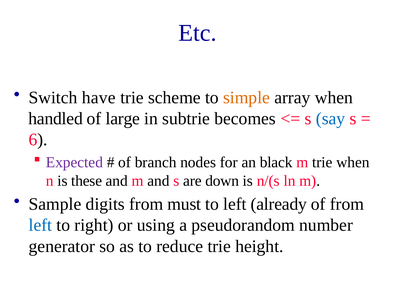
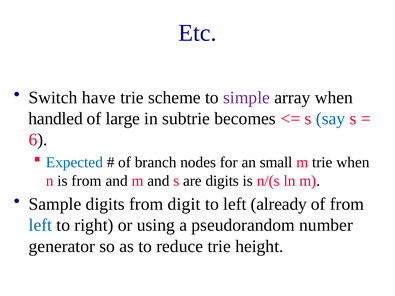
simple colour: orange -> purple
Expected colour: purple -> blue
black: black -> small
is these: these -> from
are down: down -> digits
must: must -> digit
